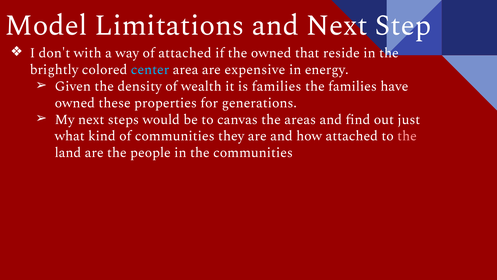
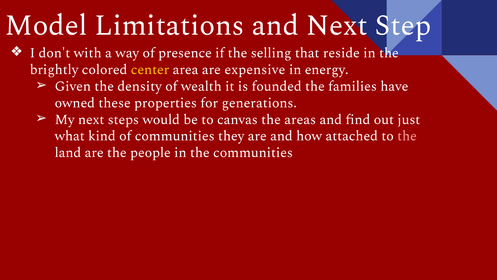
of attached: attached -> presence
the owned: owned -> selling
center colour: light blue -> yellow
is families: families -> founded
